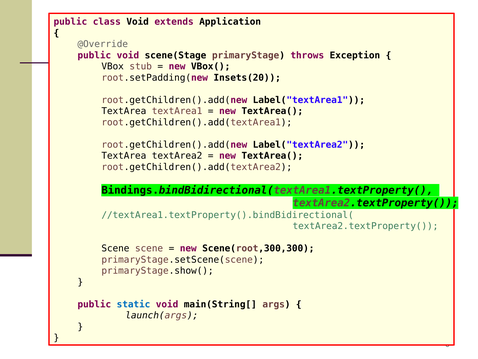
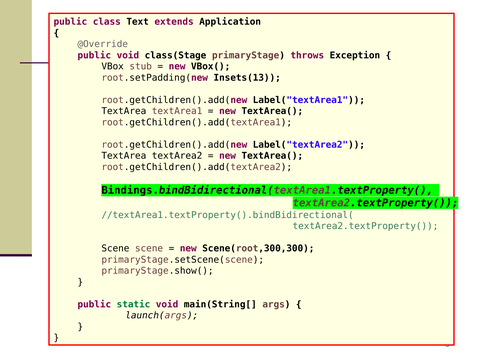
class Void: Void -> Text
scene(Stage: scene(Stage -> class(Stage
Insets(20: Insets(20 -> Insets(13
static colour: blue -> green
